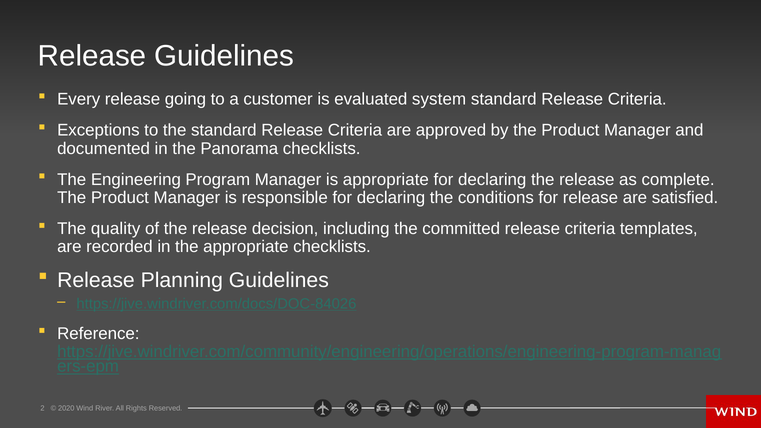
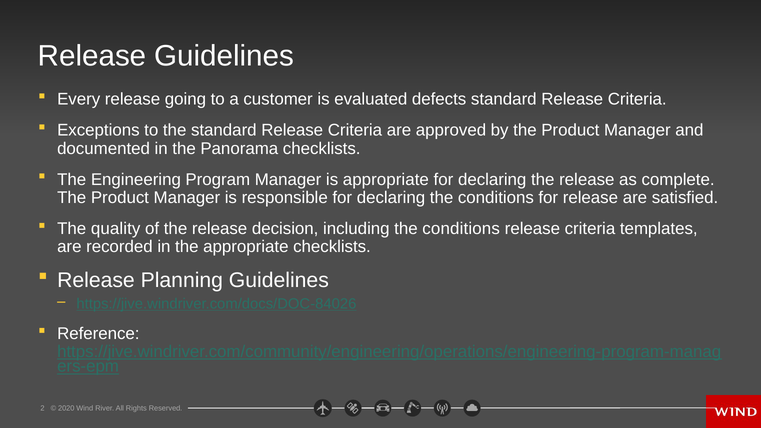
system: system -> defects
including the committed: committed -> conditions
